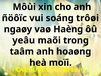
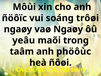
vaø Haèng: Haèng -> Ngaøy
hoaøng: hoaøng -> phöôùc
moïi: moïi -> ñôøi
